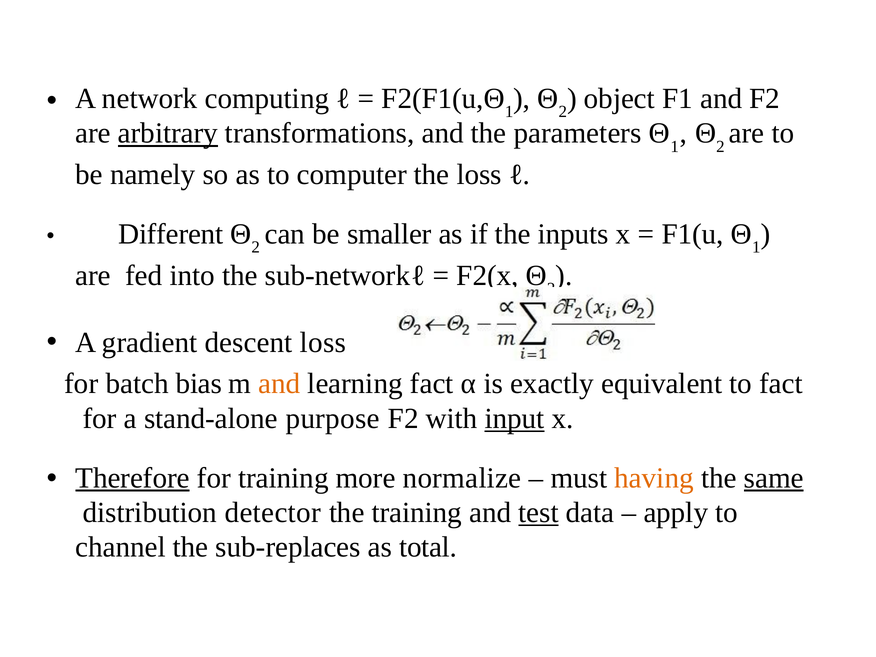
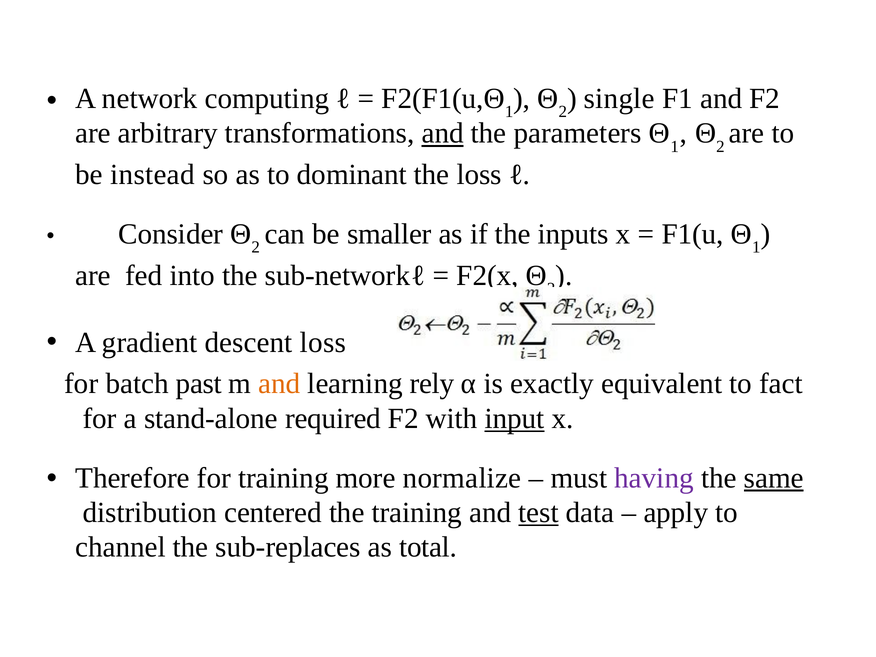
object: object -> single
arbitrary underline: present -> none
and at (443, 133) underline: none -> present
namely: namely -> instead
computer: computer -> dominant
Different: Different -> Consider
bias: bias -> past
learning fact: fact -> rely
purpose: purpose -> required
Therefore underline: present -> none
having colour: orange -> purple
detector: detector -> centered
